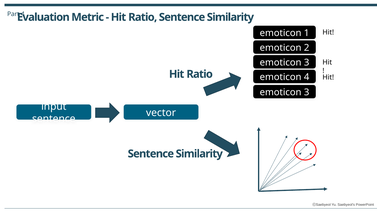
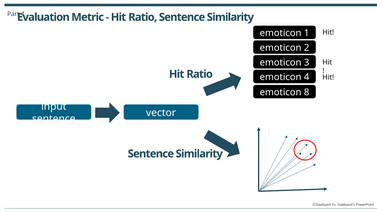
3 at (307, 92): 3 -> 8
